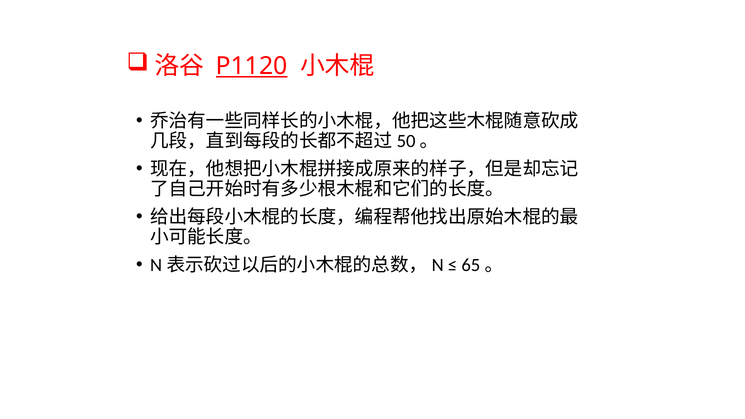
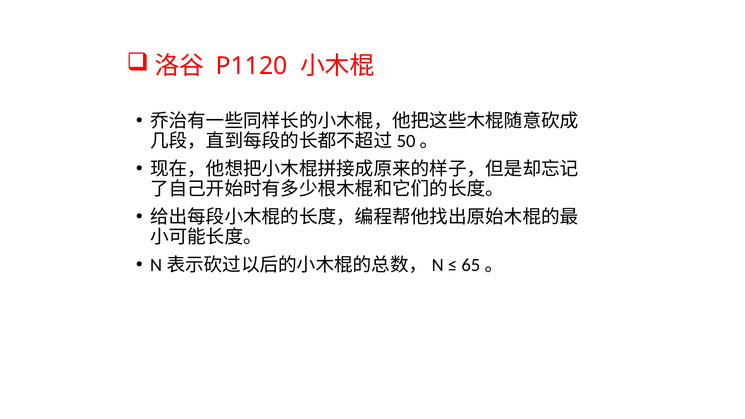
P1120 underline: present -> none
